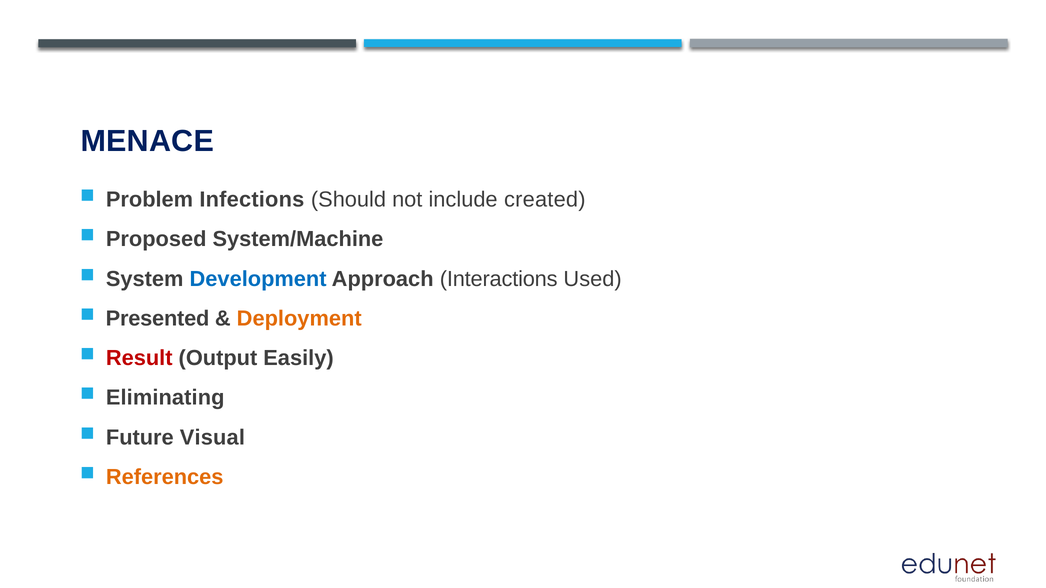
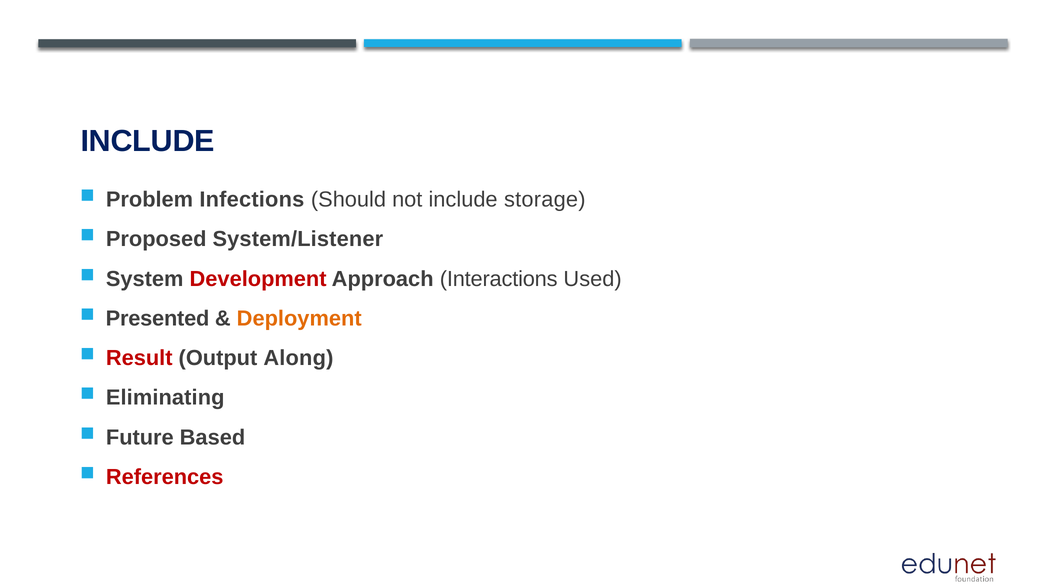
MENACE at (147, 141): MENACE -> INCLUDE
created: created -> storage
System/Machine: System/Machine -> System/Listener
Development colour: blue -> red
Easily: Easily -> Along
Visual: Visual -> Based
References colour: orange -> red
